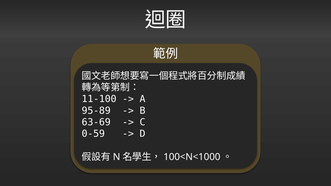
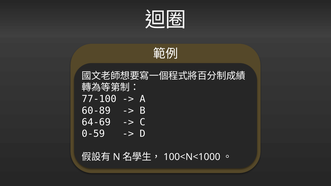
11-100: 11-100 -> 77-100
95-89: 95-89 -> 60-89
63-69: 63-69 -> 64-69
